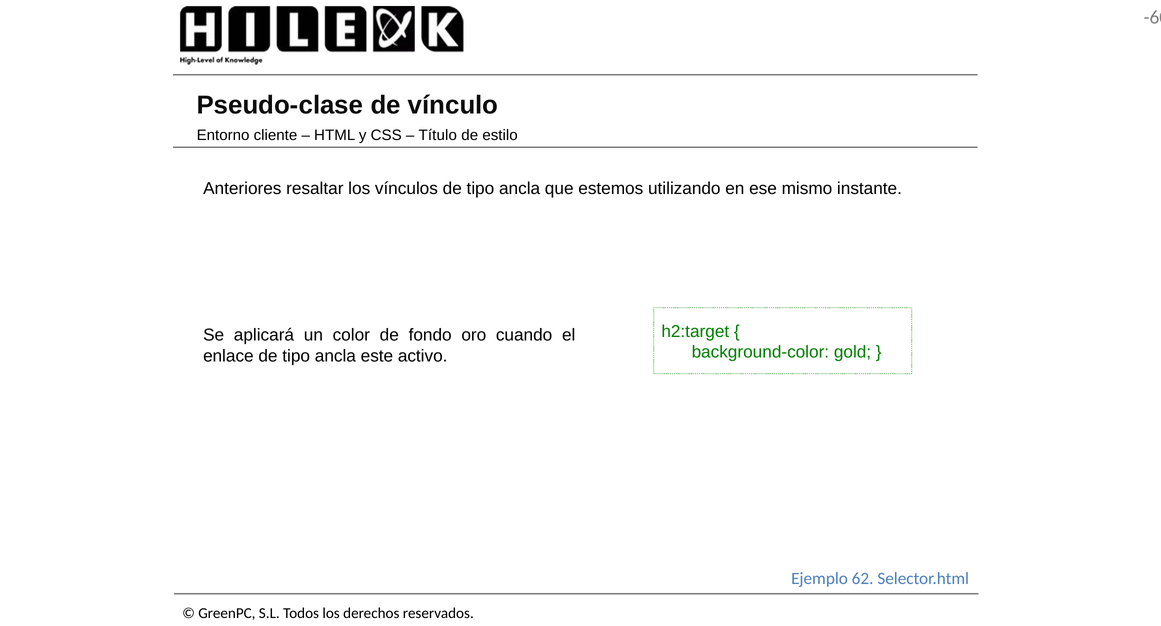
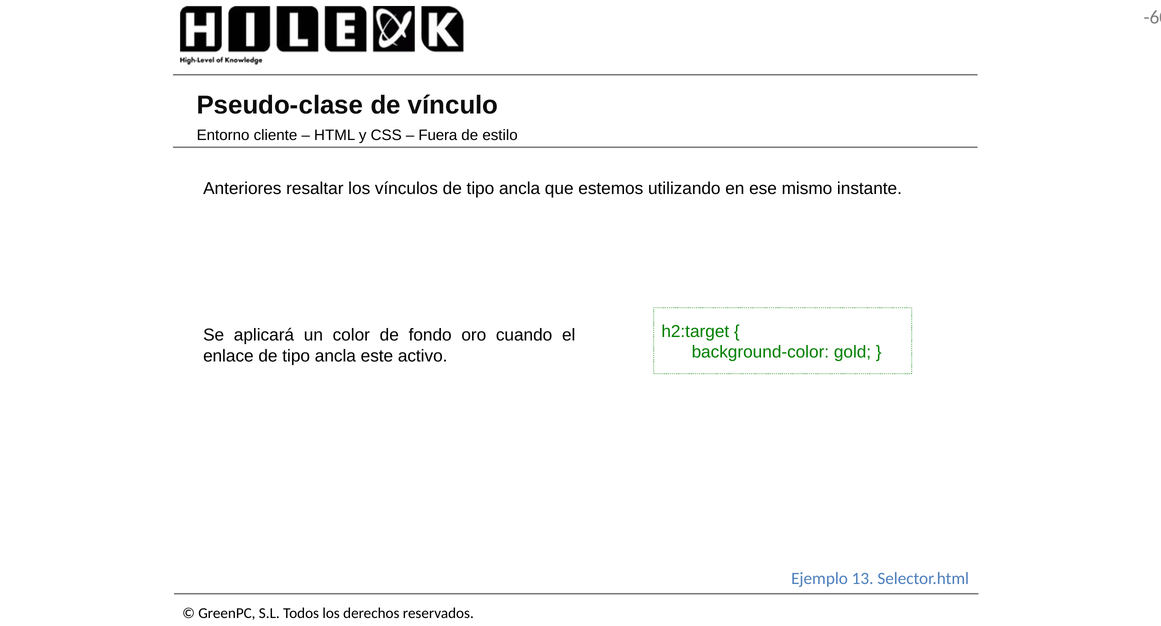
Título: Título -> Fuera
62: 62 -> 13
